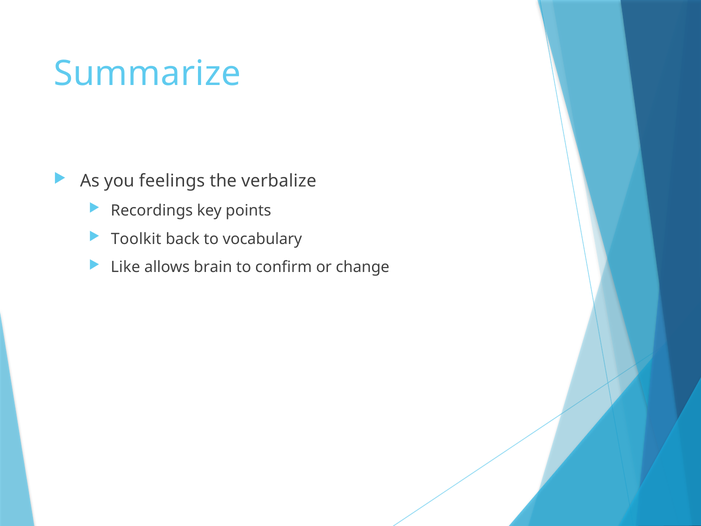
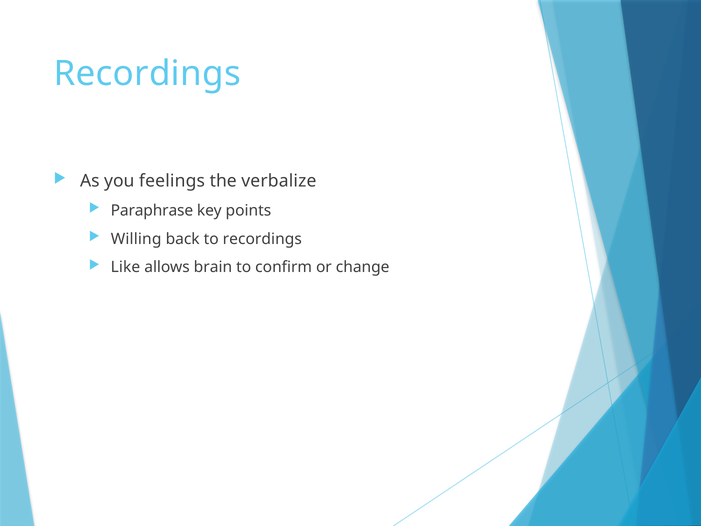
Summarize at (147, 74): Summarize -> Recordings
Recordings: Recordings -> Paraphrase
Toolkit: Toolkit -> Willing
to vocabulary: vocabulary -> recordings
